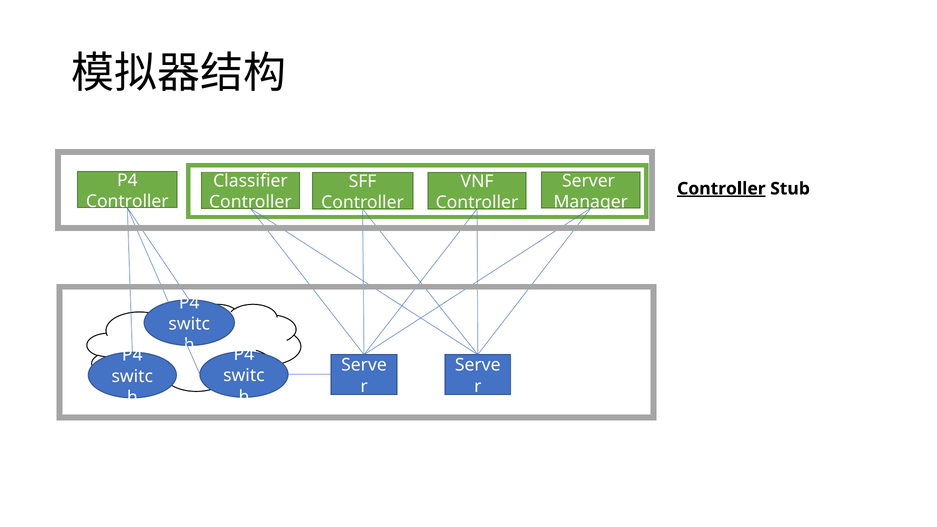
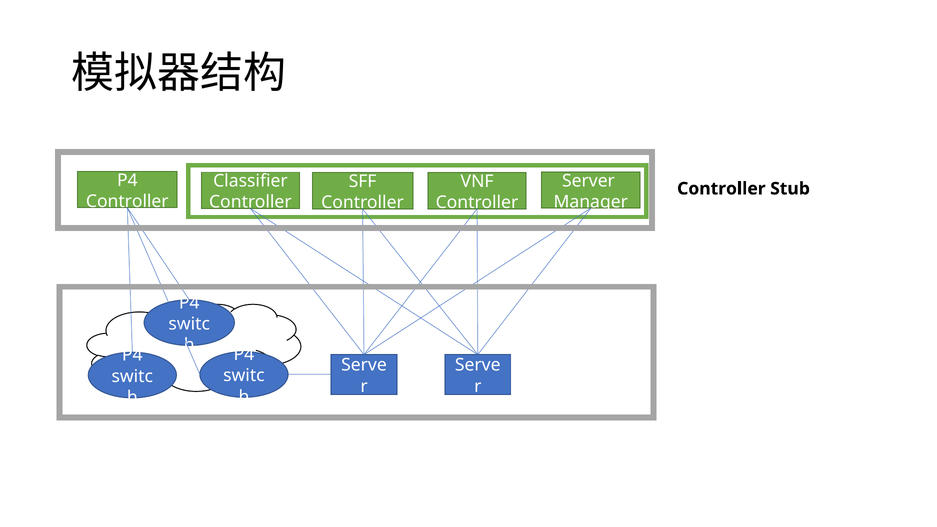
Controller at (721, 189) underline: present -> none
